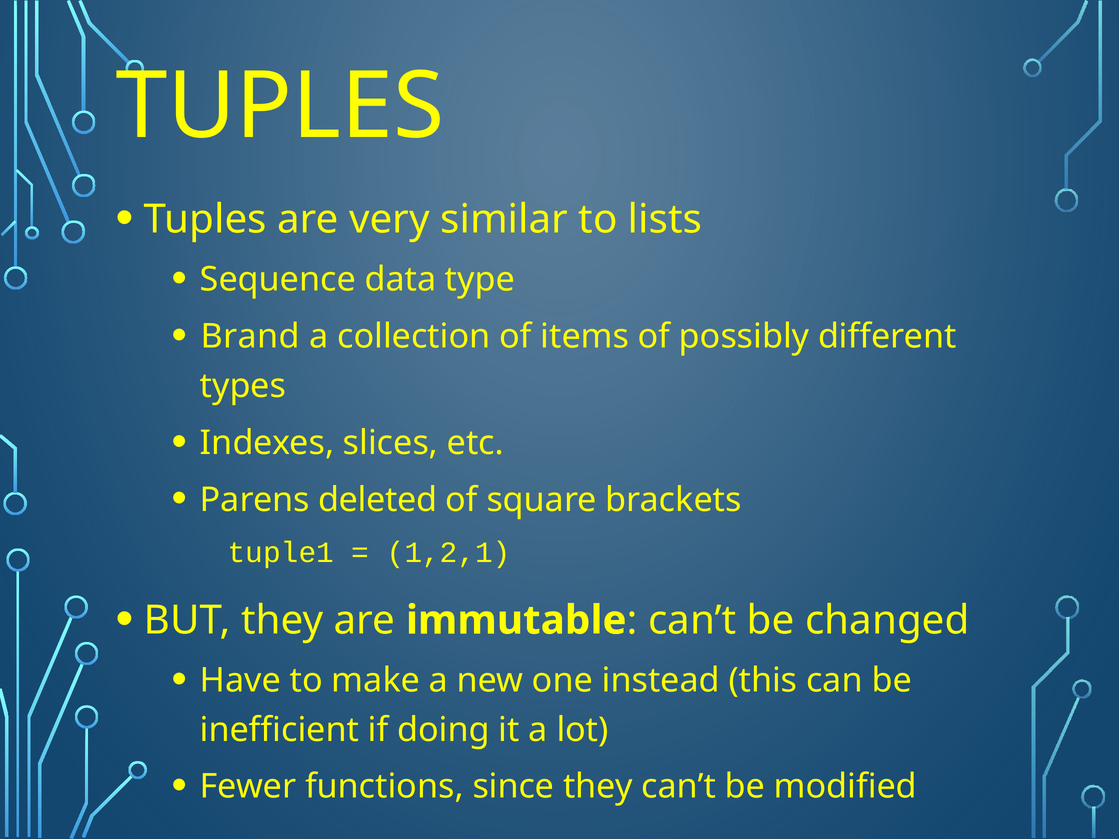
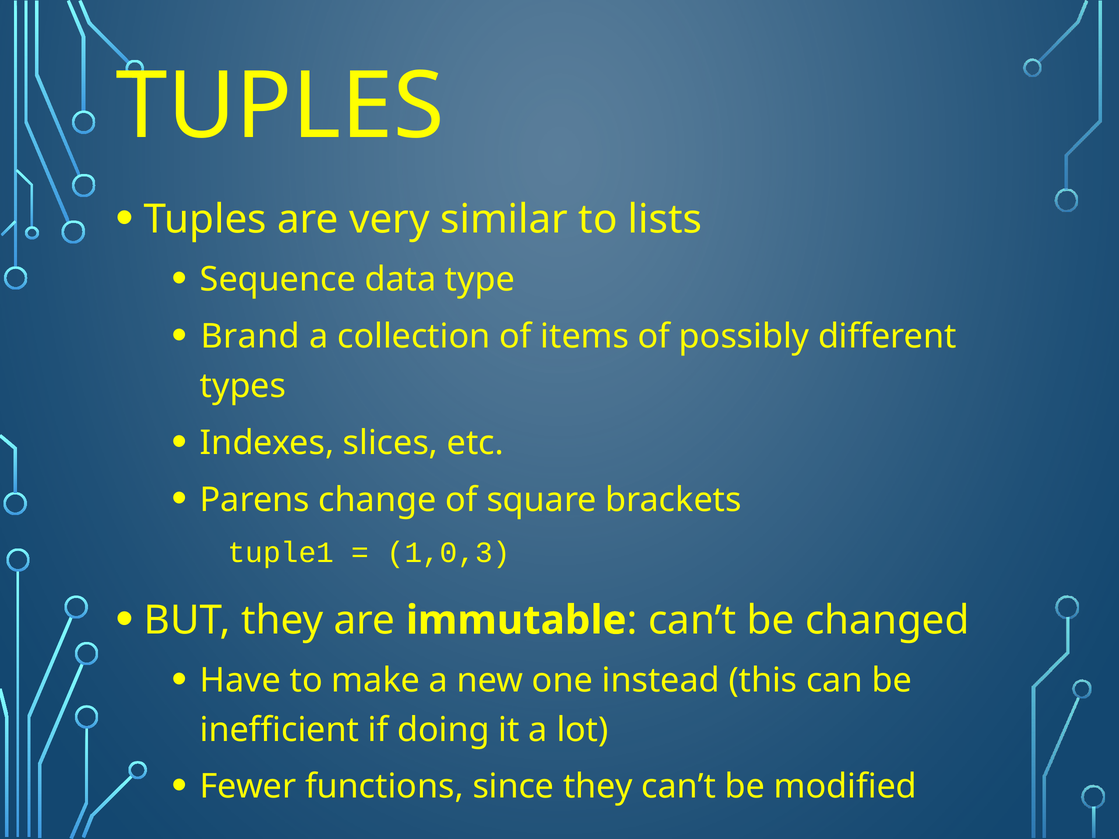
deleted: deleted -> change
1,2,1: 1,2,1 -> 1,0,3
